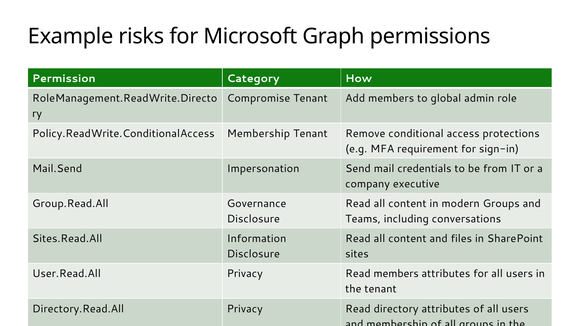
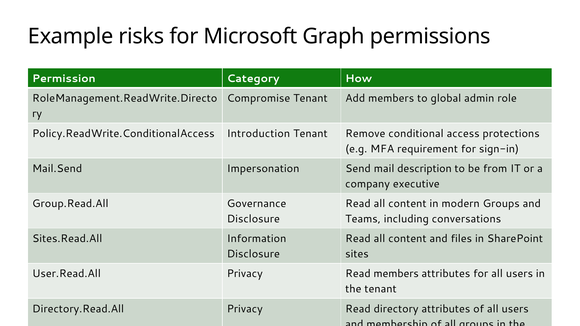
Policy.ReadWrite.ConditionalAccess Membership: Membership -> Introduction
credentials: credentials -> description
